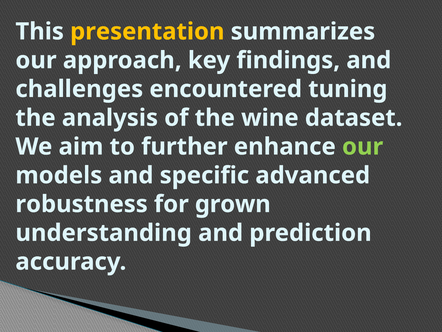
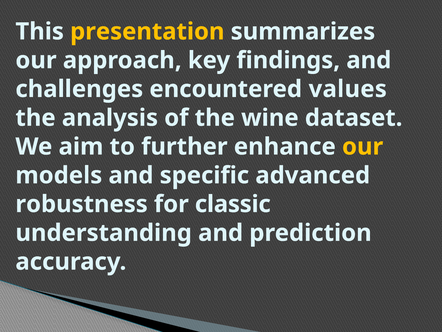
tuning: tuning -> values
our at (363, 146) colour: light green -> yellow
grown: grown -> classic
